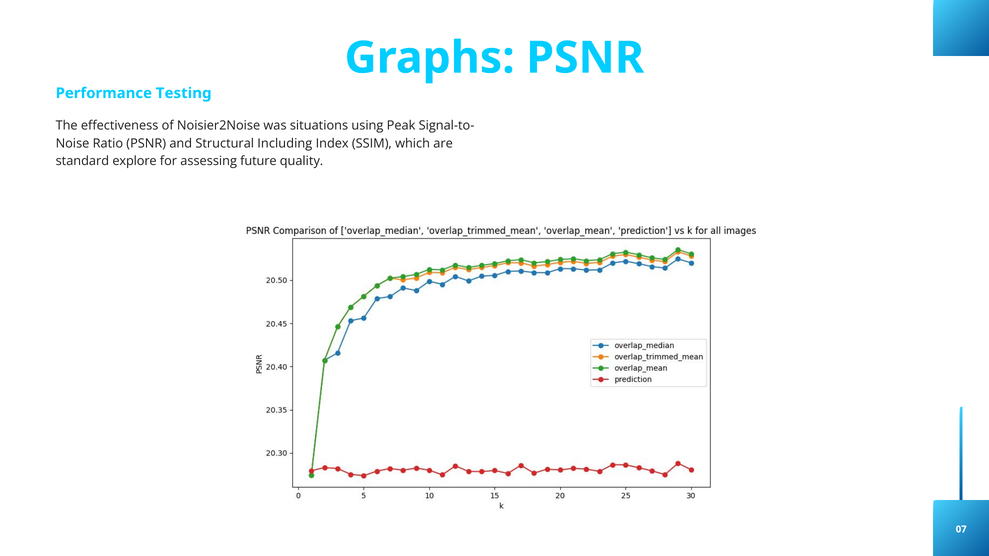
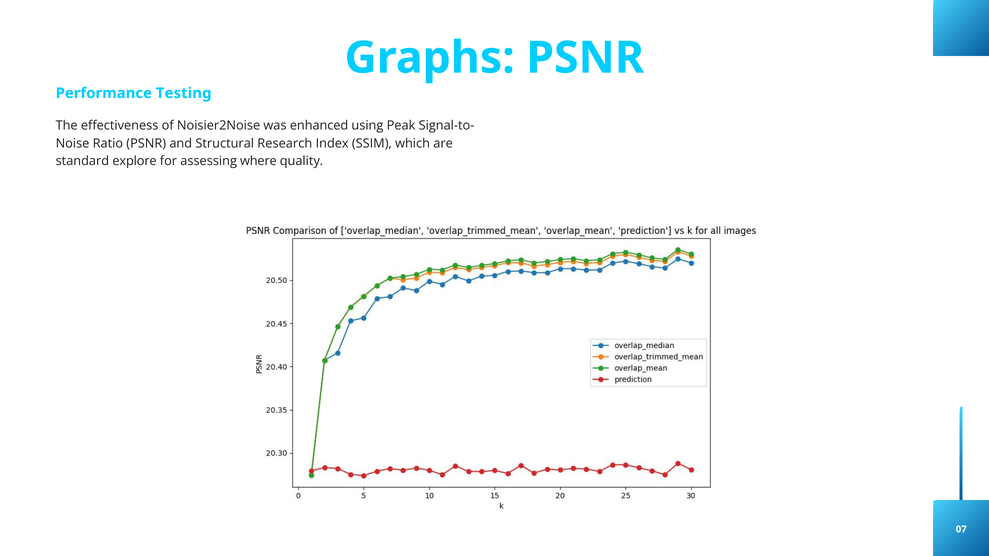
situations: situations -> enhanced
Including: Including -> Research
future: future -> where
